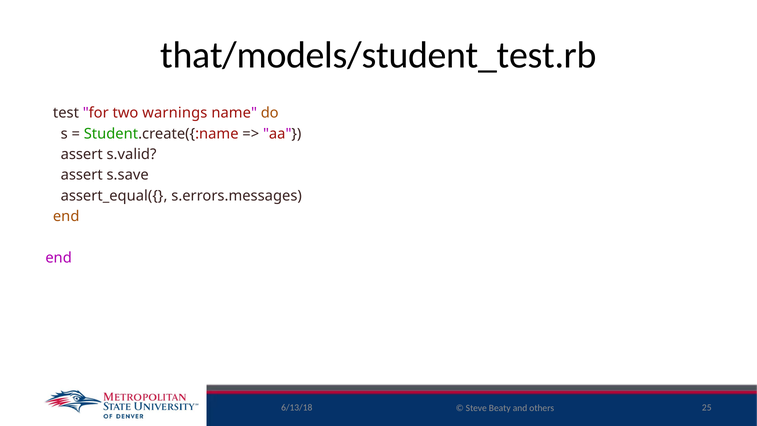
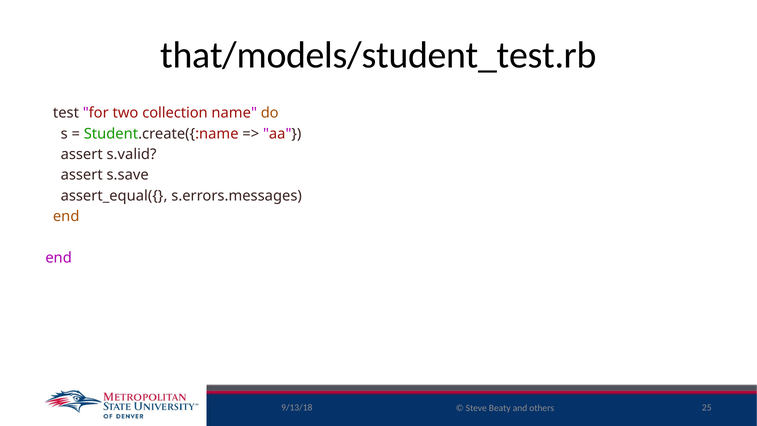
warnings: warnings -> collection
6/13/18: 6/13/18 -> 9/13/18
